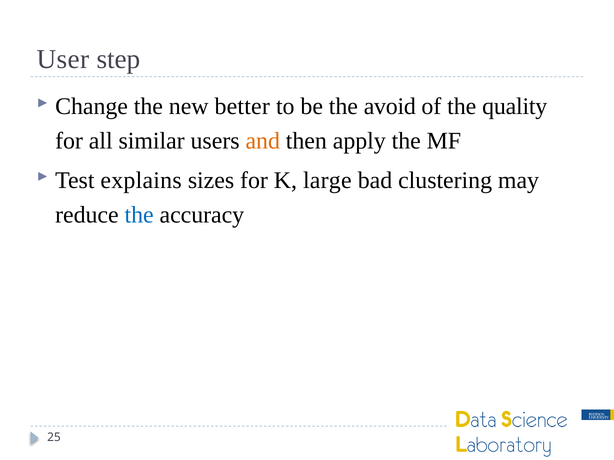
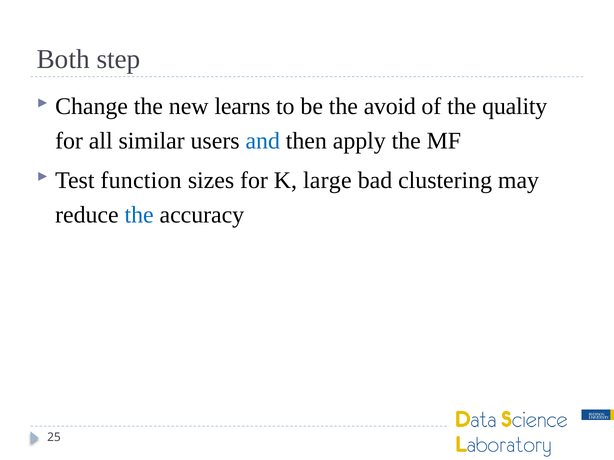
User: User -> Both
better: better -> learns
and colour: orange -> blue
explains: explains -> function
